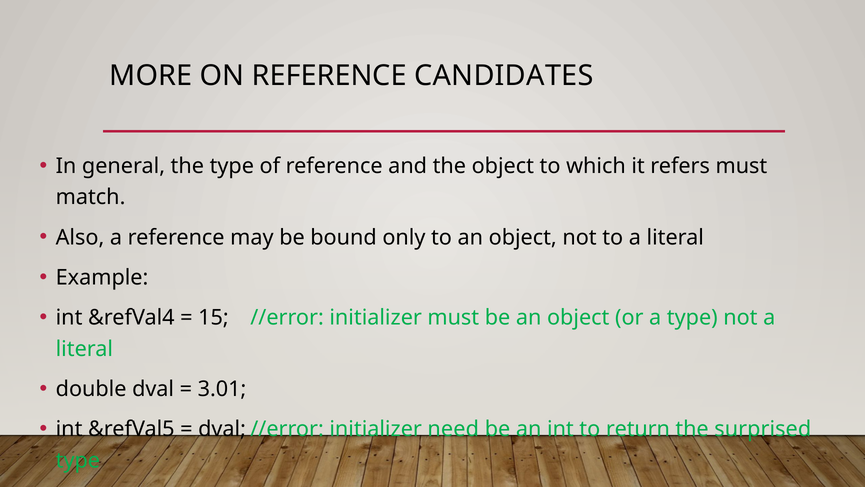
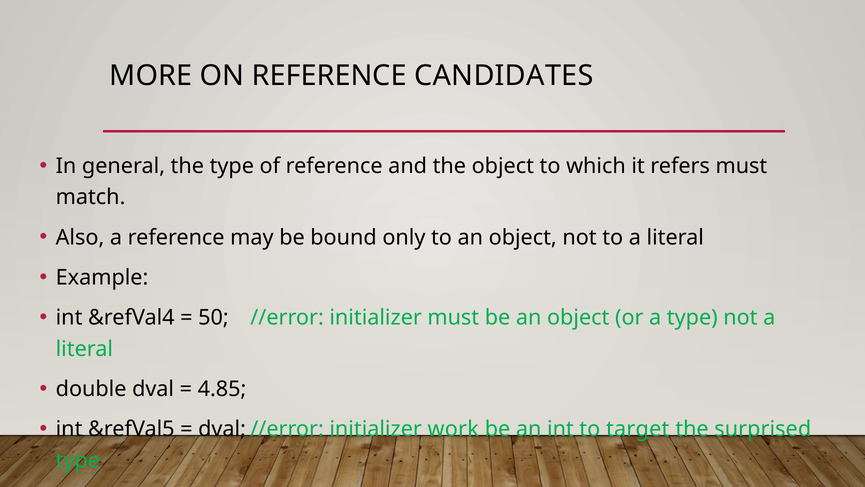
15: 15 -> 50
3.01: 3.01 -> 4.85
need: need -> work
return: return -> target
